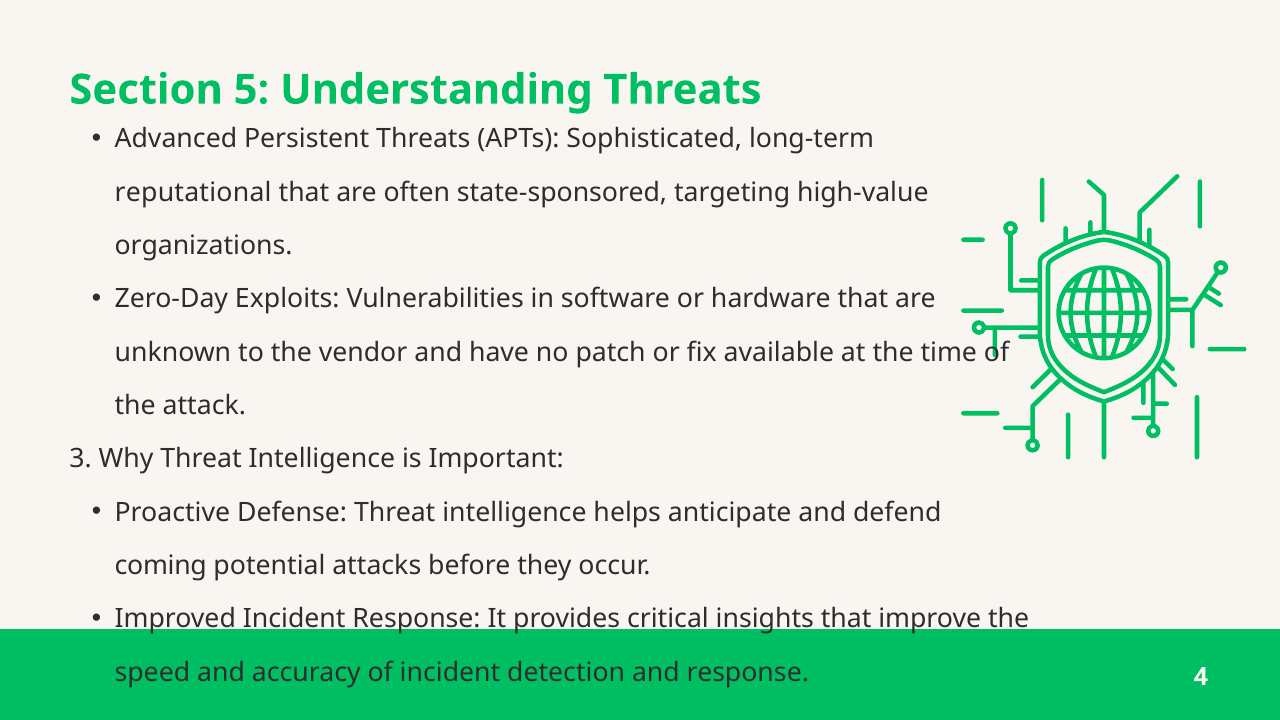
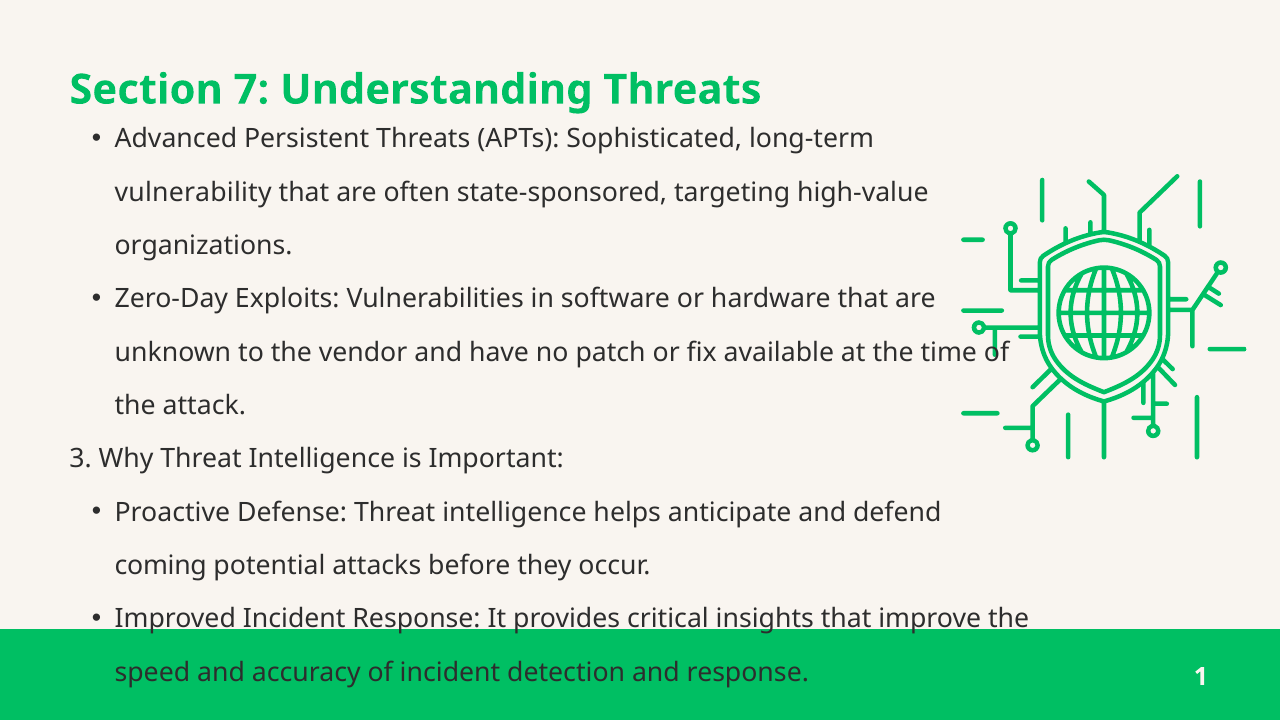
5: 5 -> 7
reputational: reputational -> vulnerability
4: 4 -> 1
